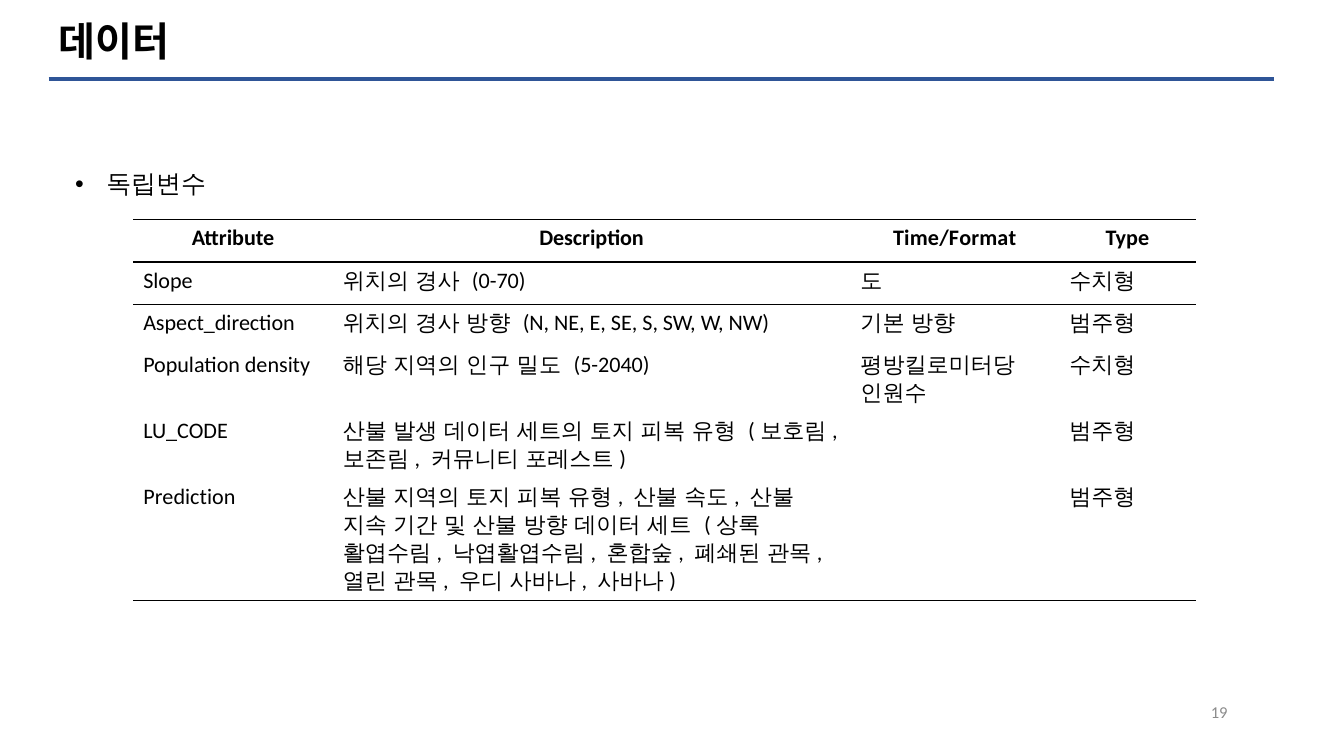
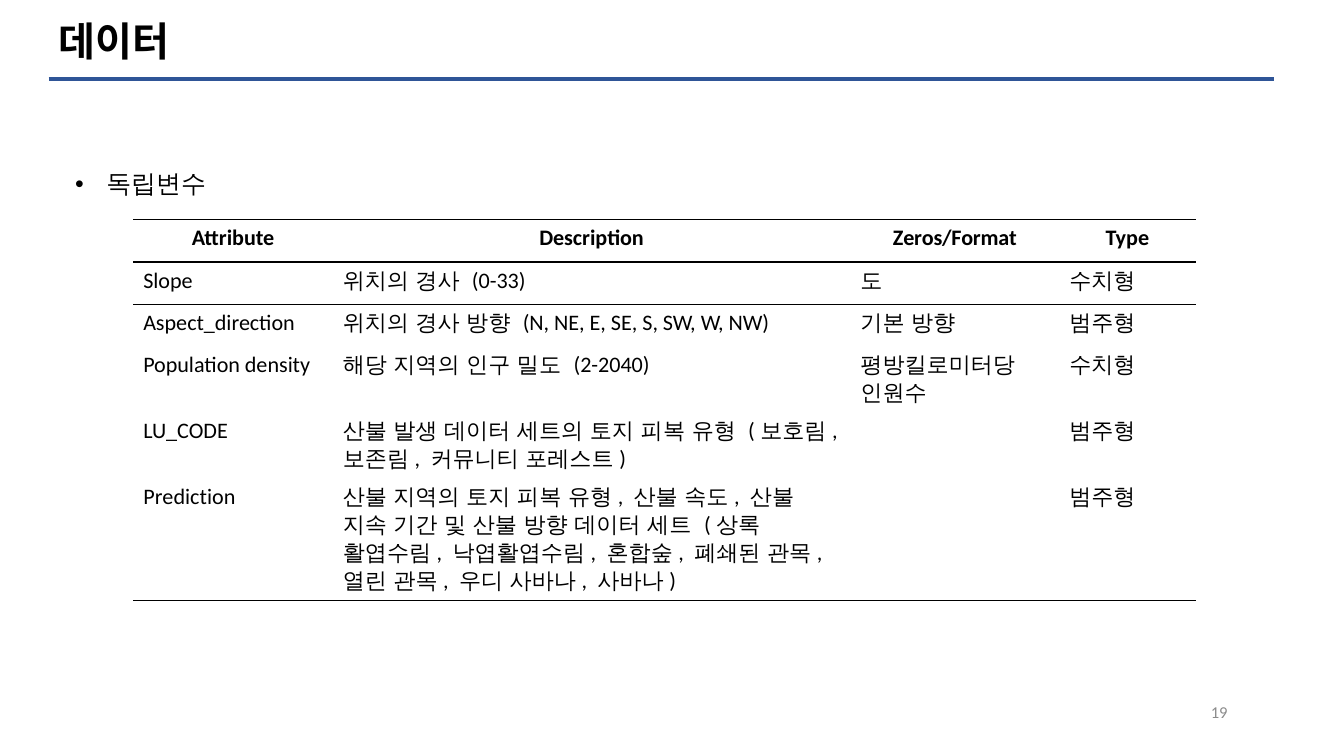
Time/Format: Time/Format -> Zeros/Format
0-70: 0-70 -> 0-33
5-2040: 5-2040 -> 2-2040
